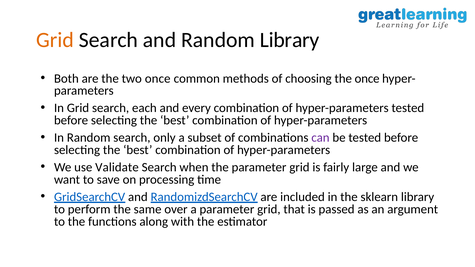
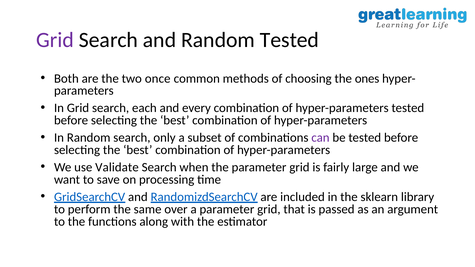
Grid at (55, 40) colour: orange -> purple
Random Library: Library -> Tested
the once: once -> ones
